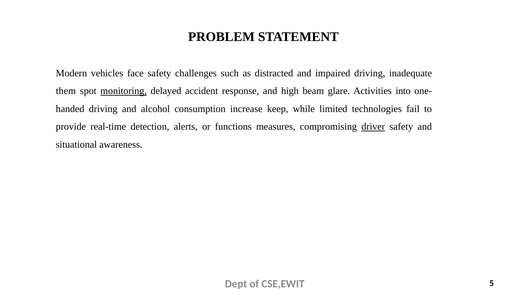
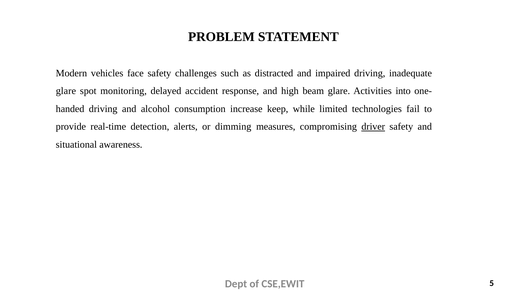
them at (66, 91): them -> glare
monitoring underline: present -> none
functions: functions -> dimming
